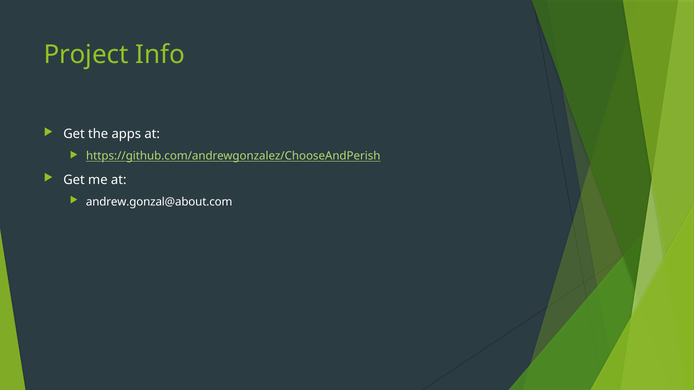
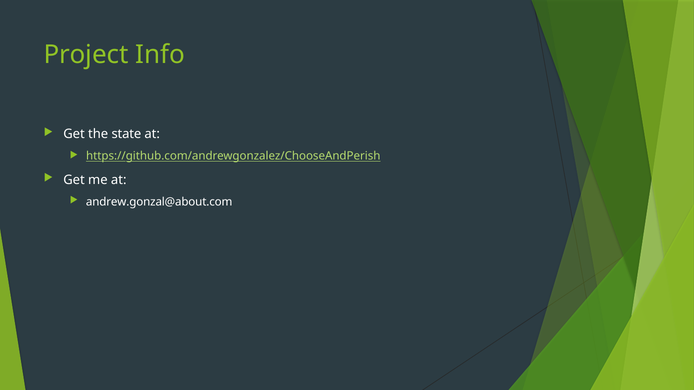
apps: apps -> state
